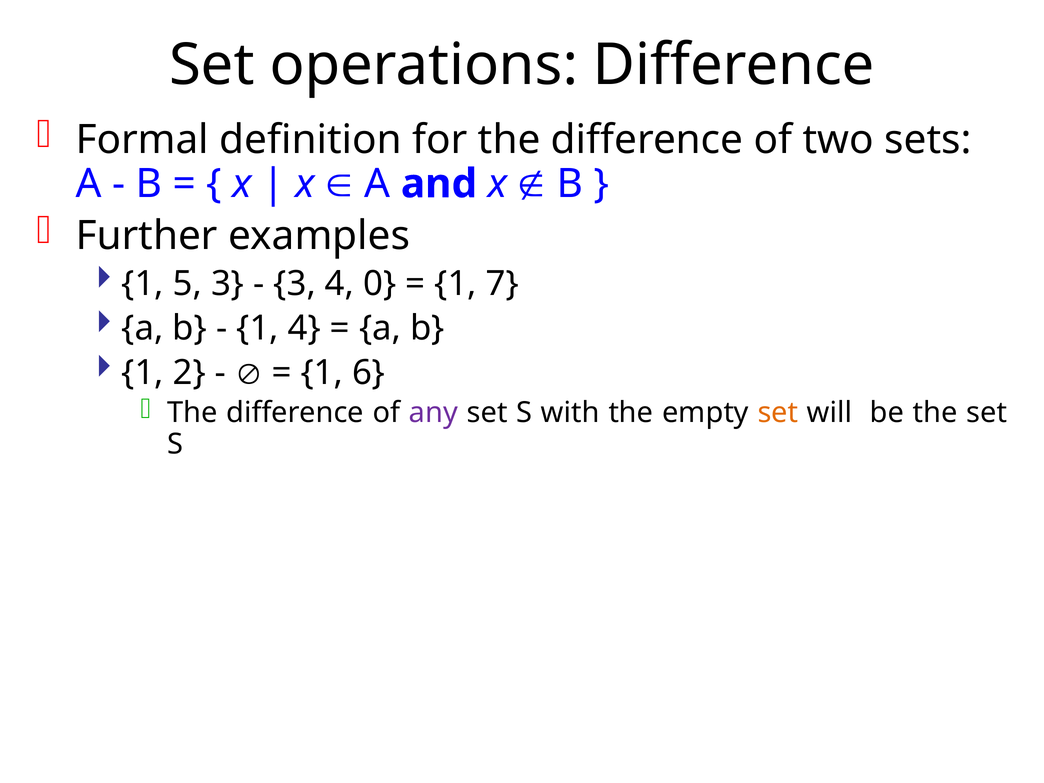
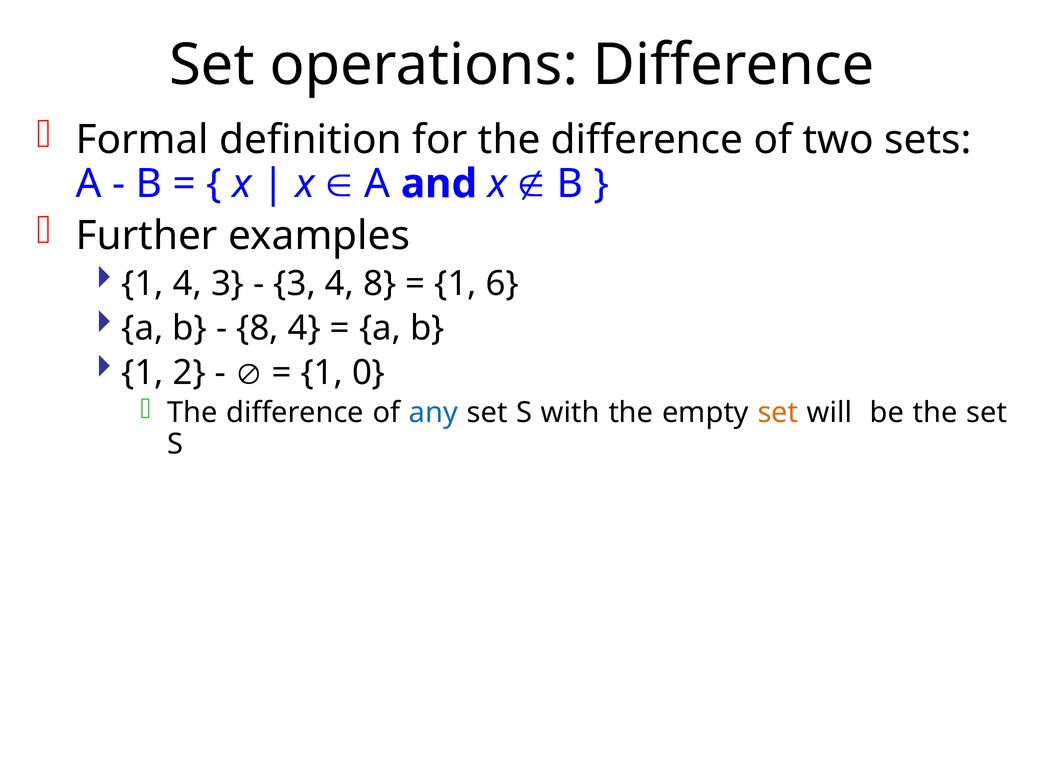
1 5: 5 -> 4
4 0: 0 -> 8
7: 7 -> 6
1 at (258, 328): 1 -> 8
6: 6 -> 0
any colour: purple -> blue
